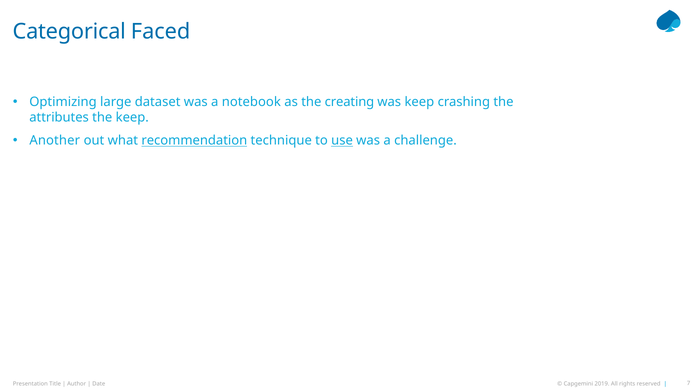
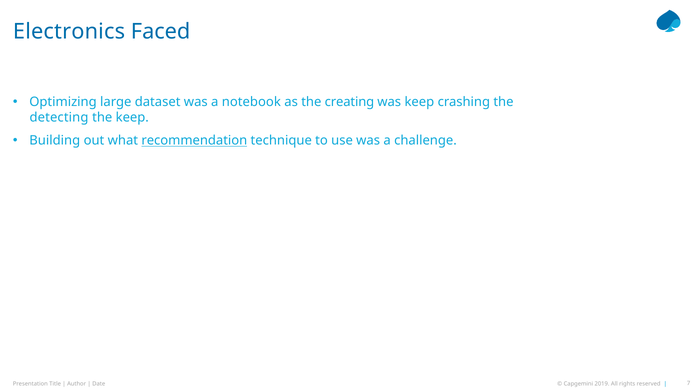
Categorical: Categorical -> Electronics
attributes: attributes -> detecting
Another: Another -> Building
use underline: present -> none
